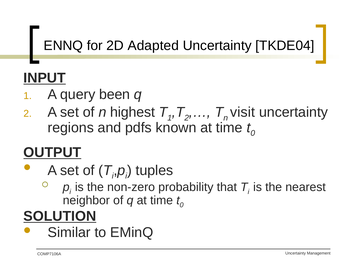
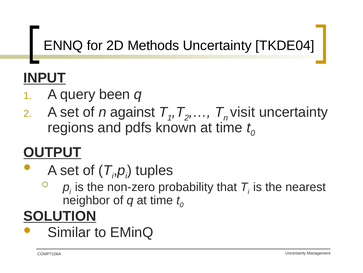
Adapted: Adapted -> Methods
highest: highest -> against
